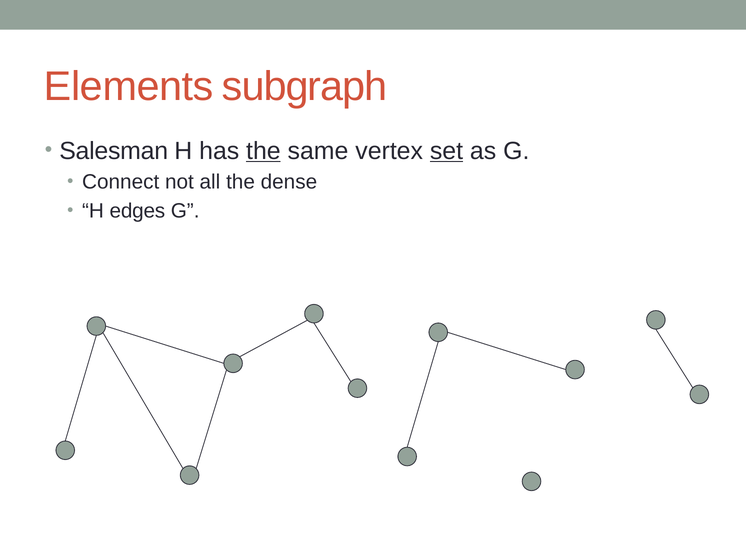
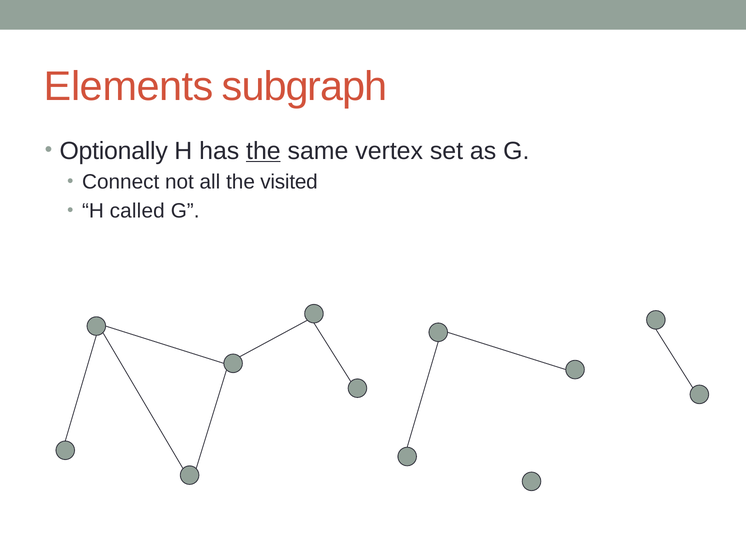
Salesman: Salesman -> Optionally
set underline: present -> none
dense: dense -> visited
edges: edges -> called
